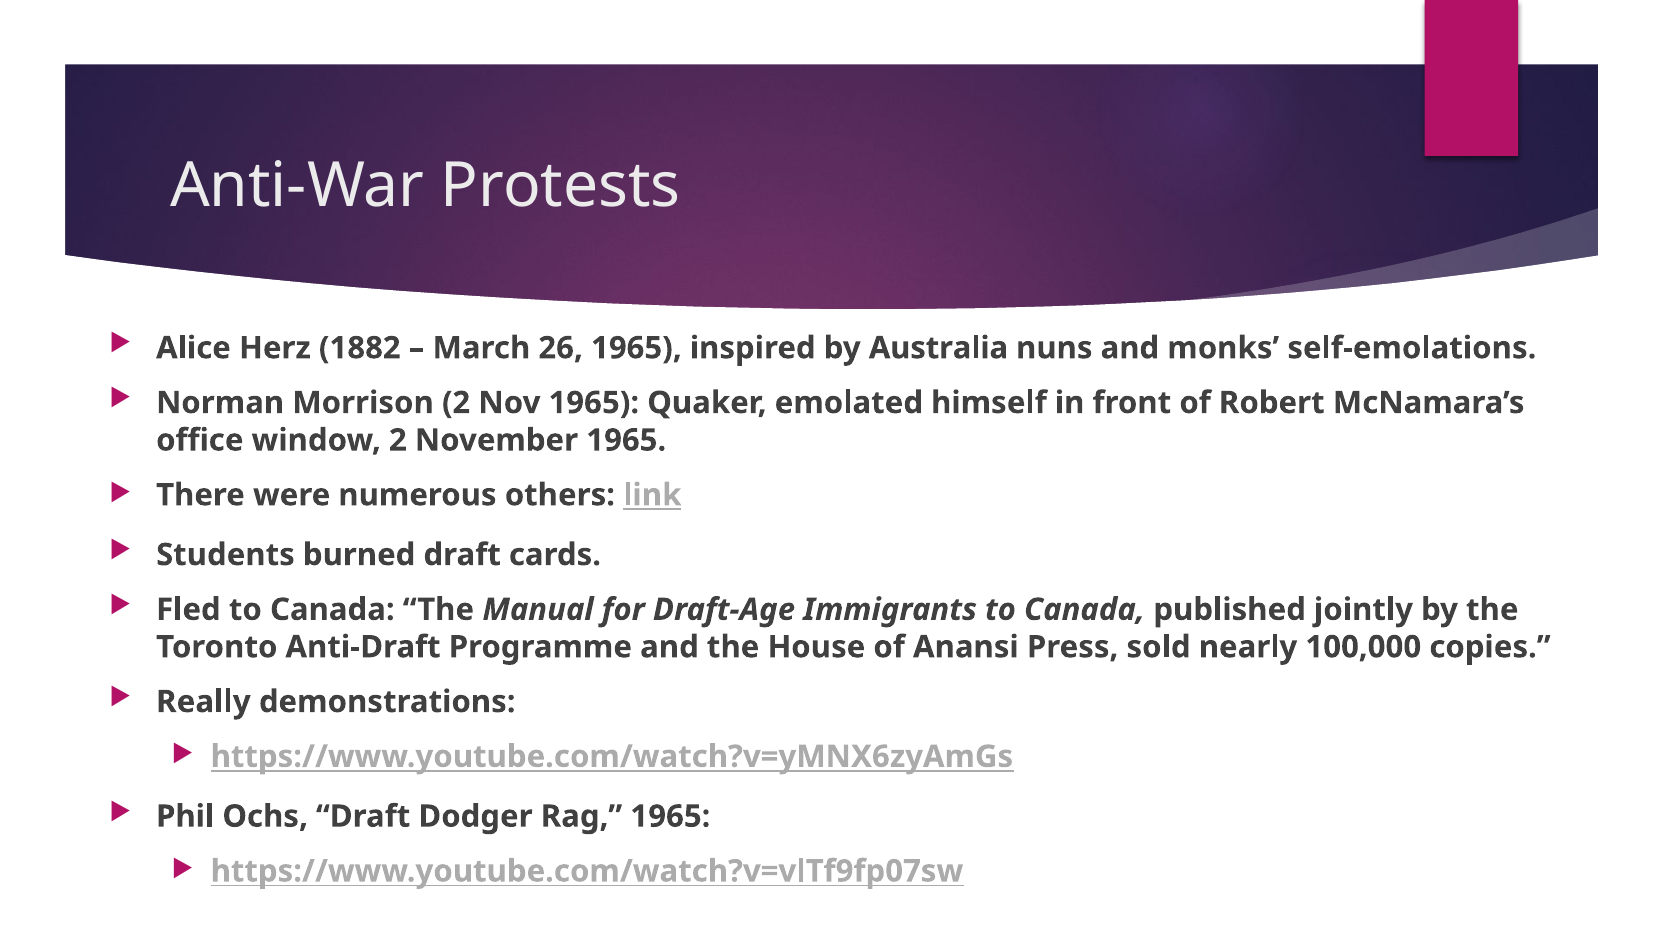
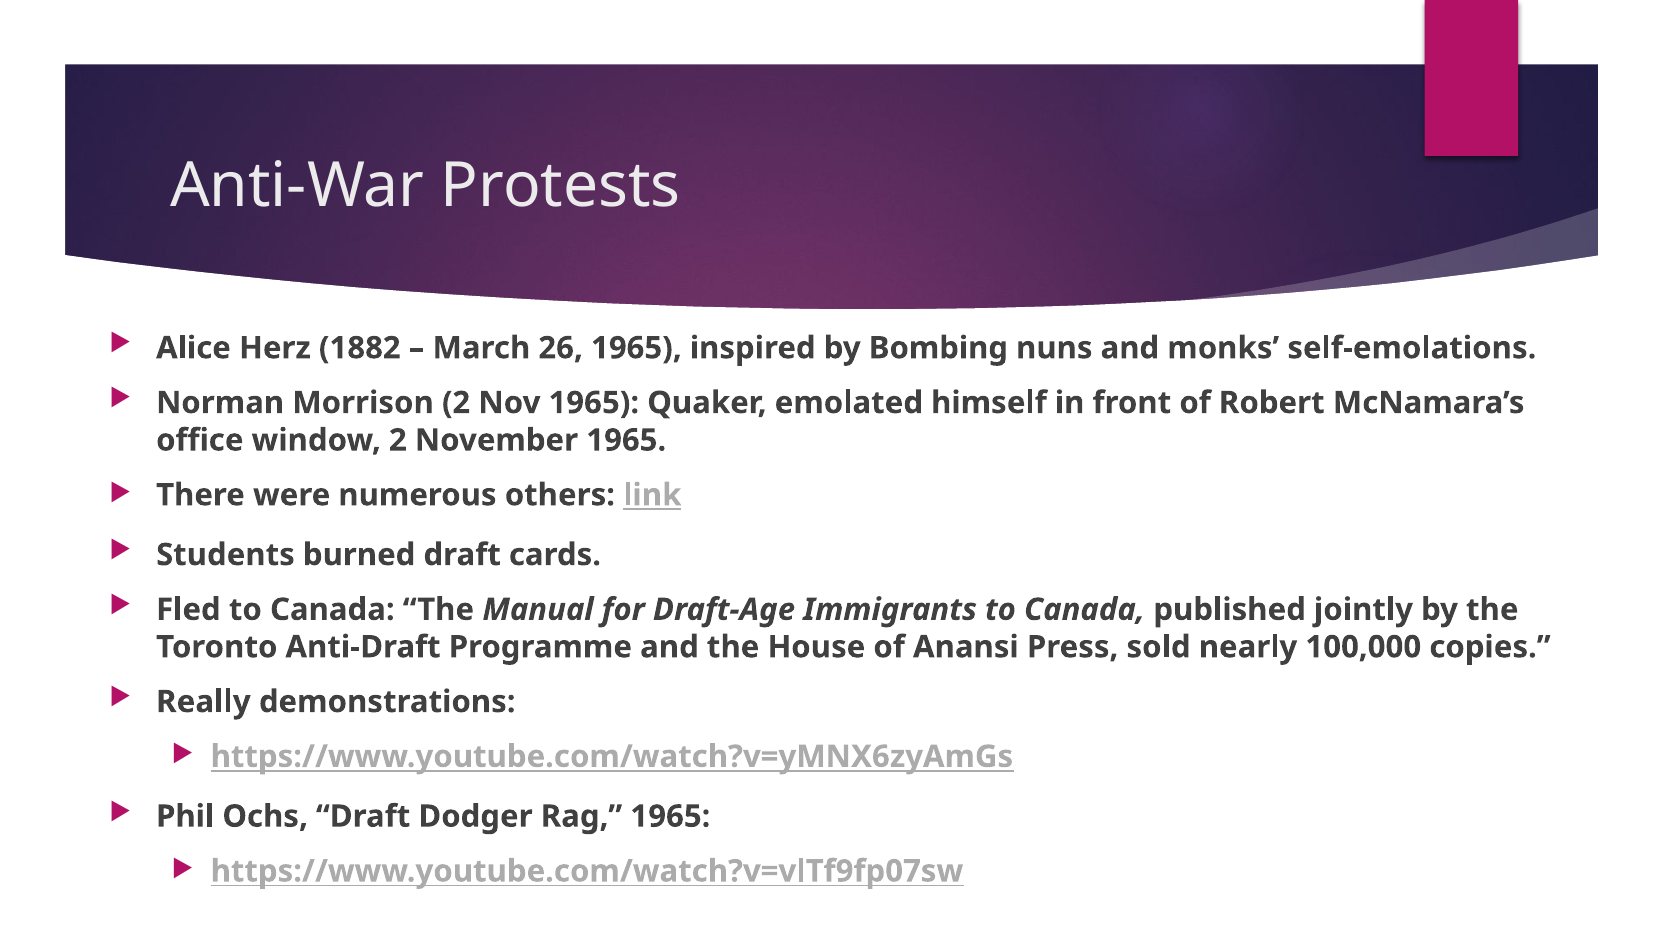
Australia: Australia -> Bombing
